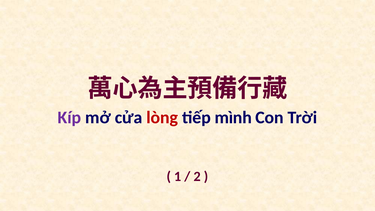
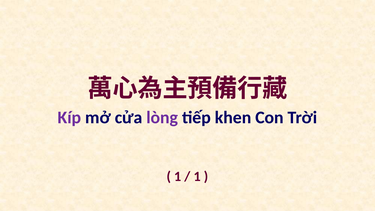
lòng colour: red -> purple
mình: mình -> khen
2 at (197, 176): 2 -> 1
